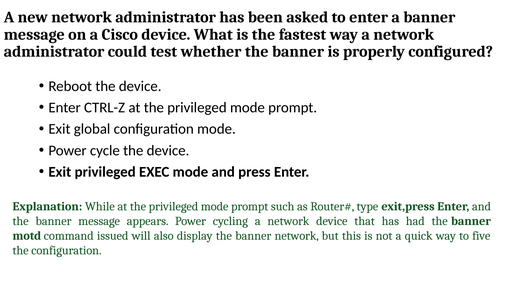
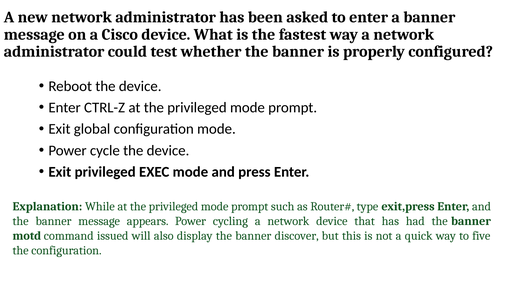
banner network: network -> discover
